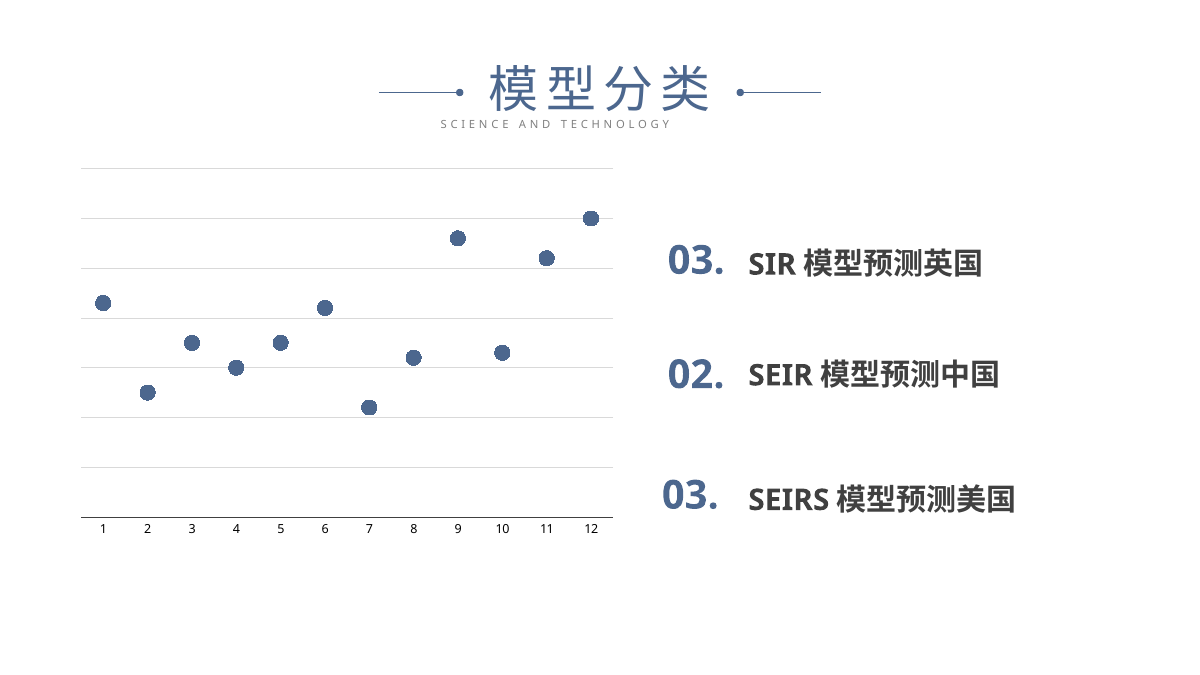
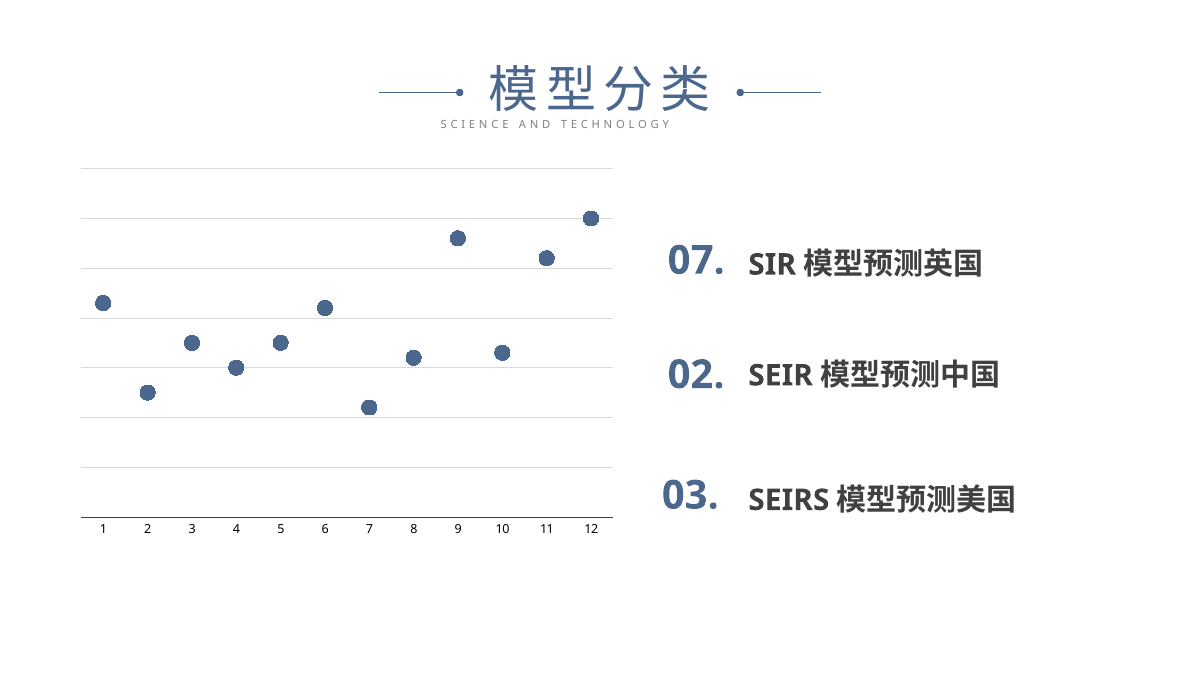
0 3: 3 -> 7
